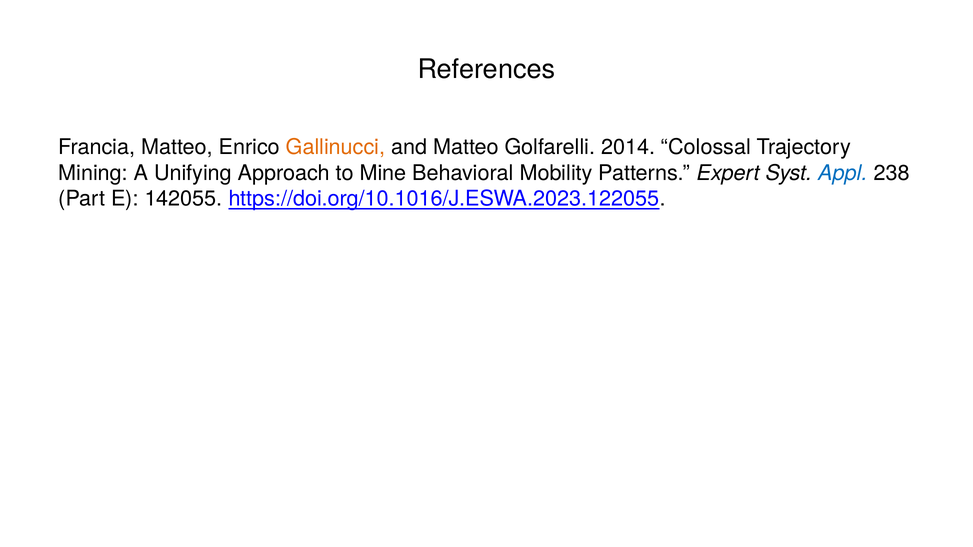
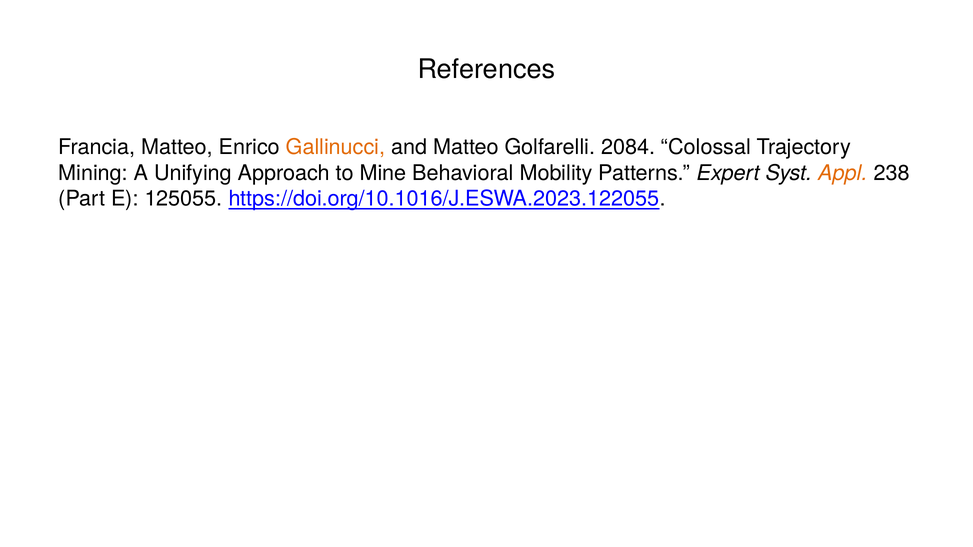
2014: 2014 -> 2084
Appl colour: blue -> orange
142055: 142055 -> 125055
